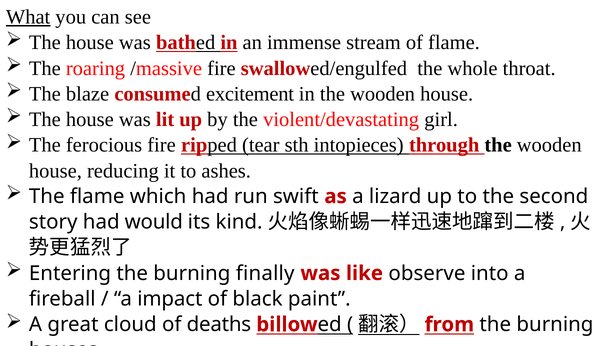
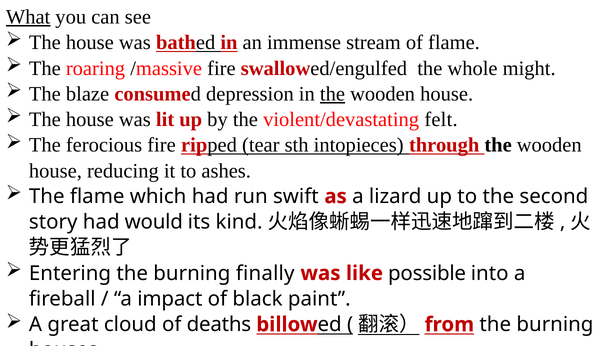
throat: throat -> might
excitement: excitement -> depression
the at (332, 94) underline: none -> present
girl: girl -> felt
observe: observe -> possible
